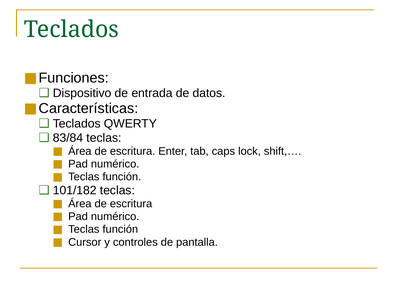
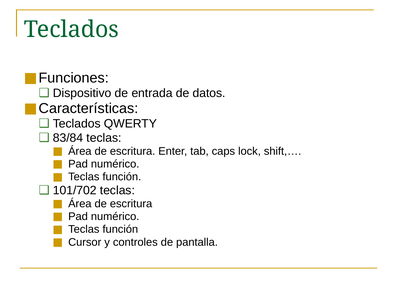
101/182: 101/182 -> 101/702
